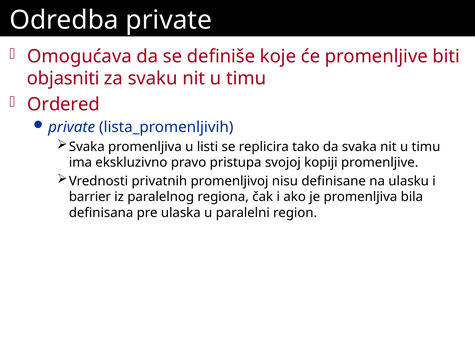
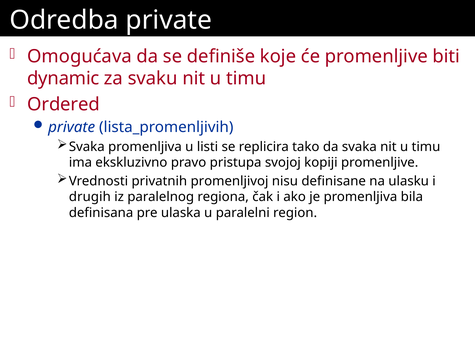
objasniti: objasniti -> dynamic
barrier: barrier -> drugih
